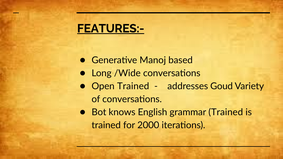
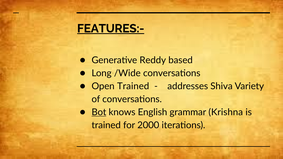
Manoj: Manoj -> Reddy
Goud: Goud -> Shiva
Bot underline: none -> present
grammar Trained: Trained -> Krishna
